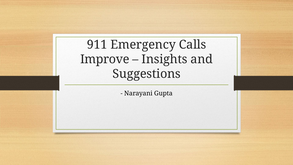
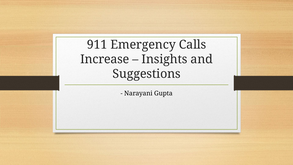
Improve: Improve -> Increase
